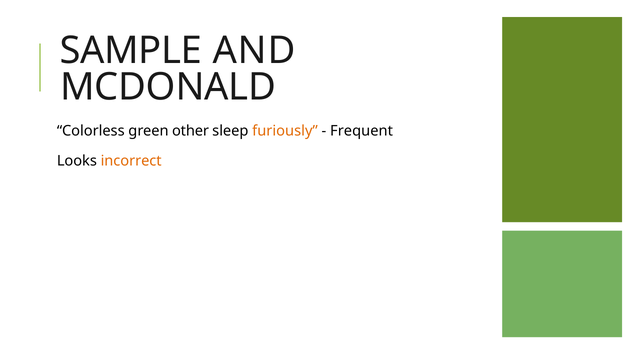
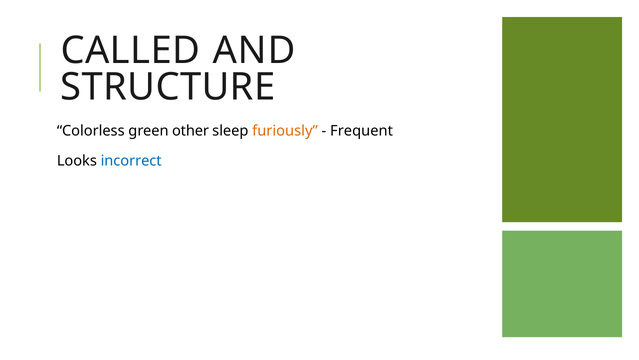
SAMPLE: SAMPLE -> CALLED
MCDONALD: MCDONALD -> STRUCTURE
incorrect colour: orange -> blue
